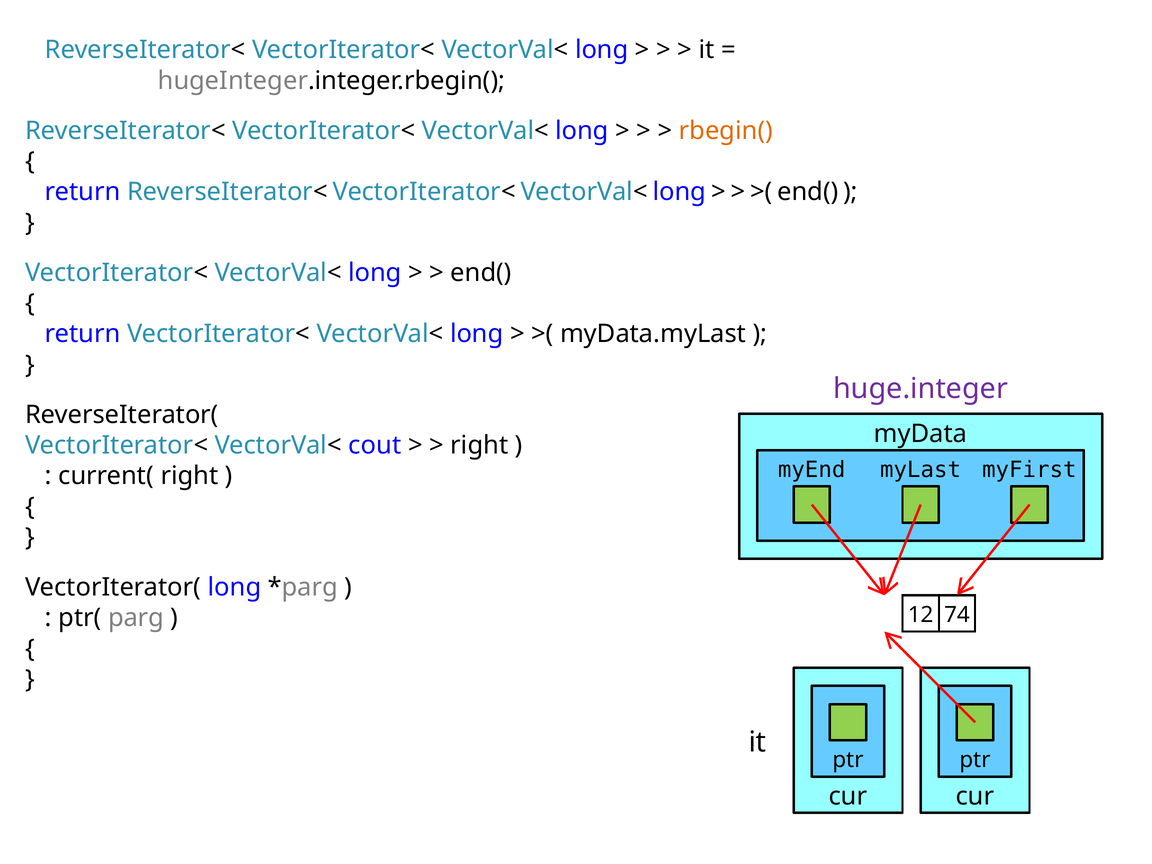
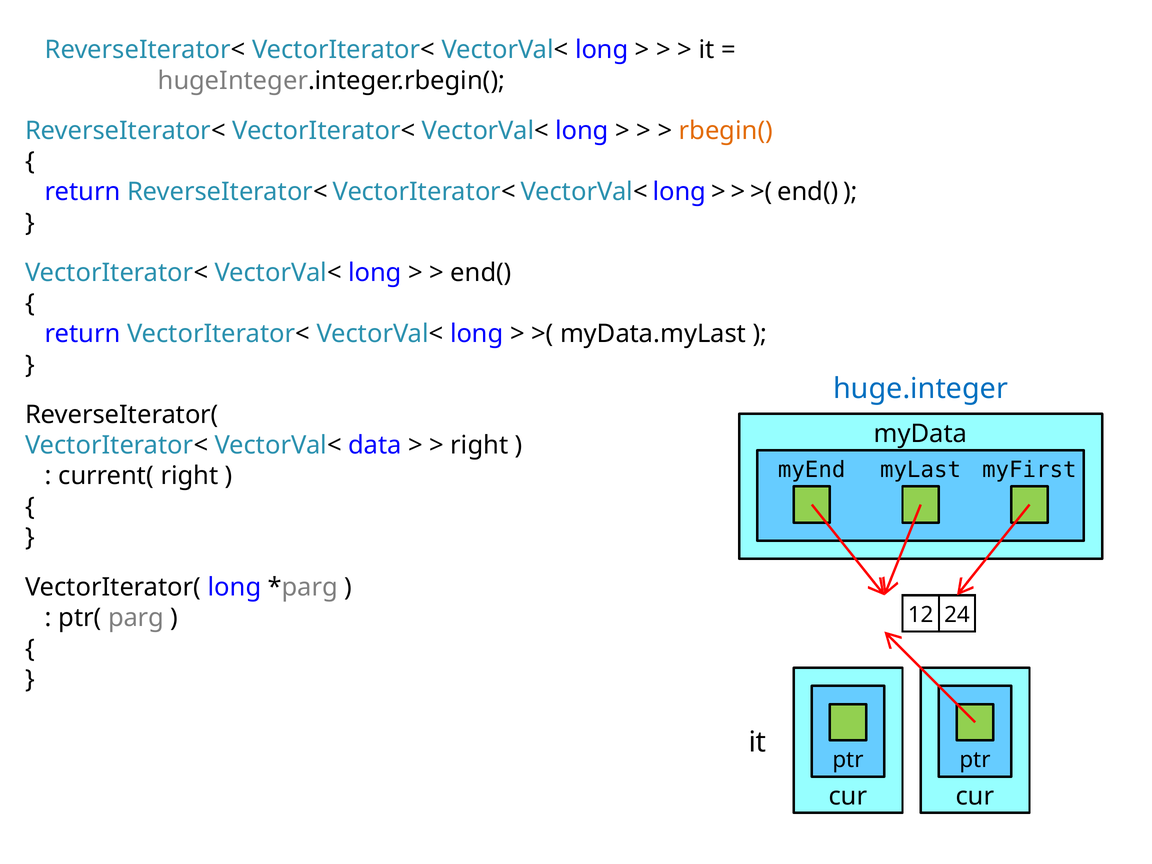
huge.integer colour: purple -> blue
cout: cout -> data
74: 74 -> 24
